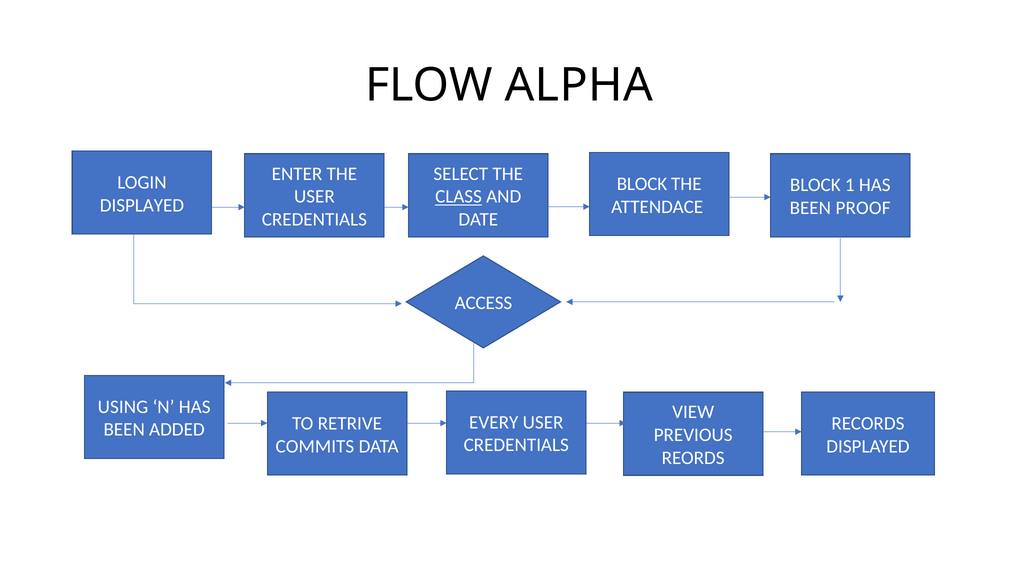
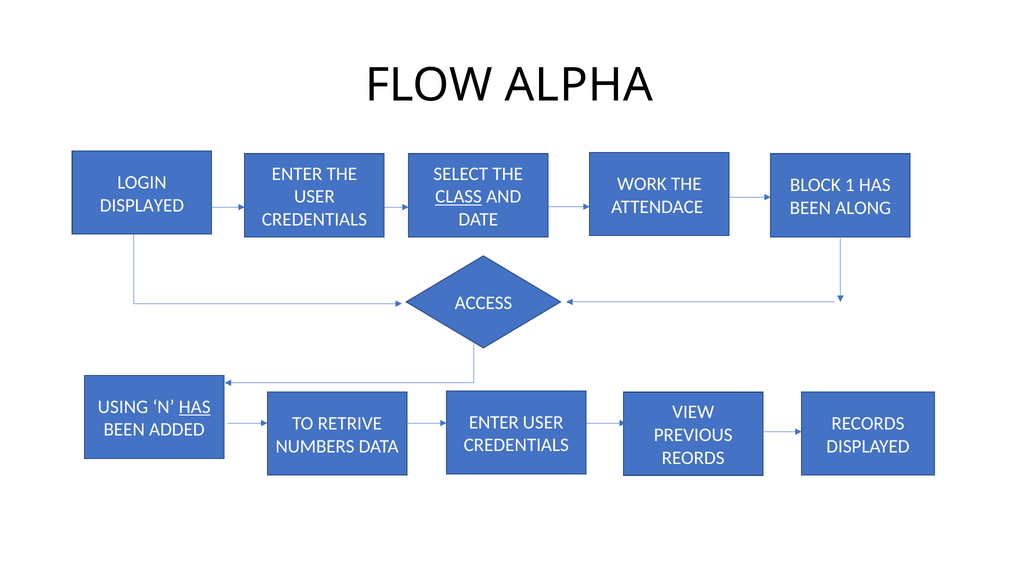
BLOCK at (642, 184): BLOCK -> WORK
PROOF: PROOF -> ALONG
HAS at (195, 407) underline: none -> present
EVERY at (494, 422): EVERY -> ENTER
COMMITS: COMMITS -> NUMBERS
